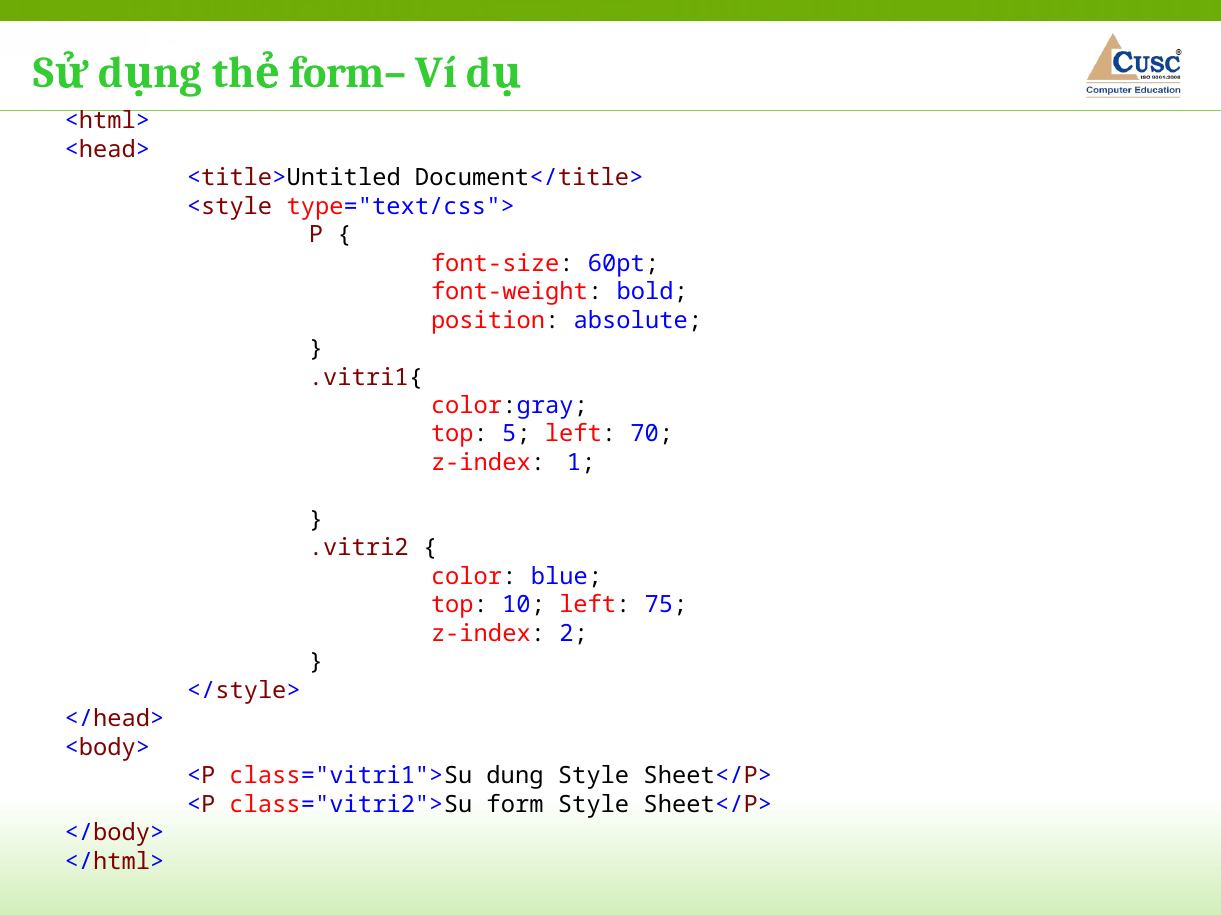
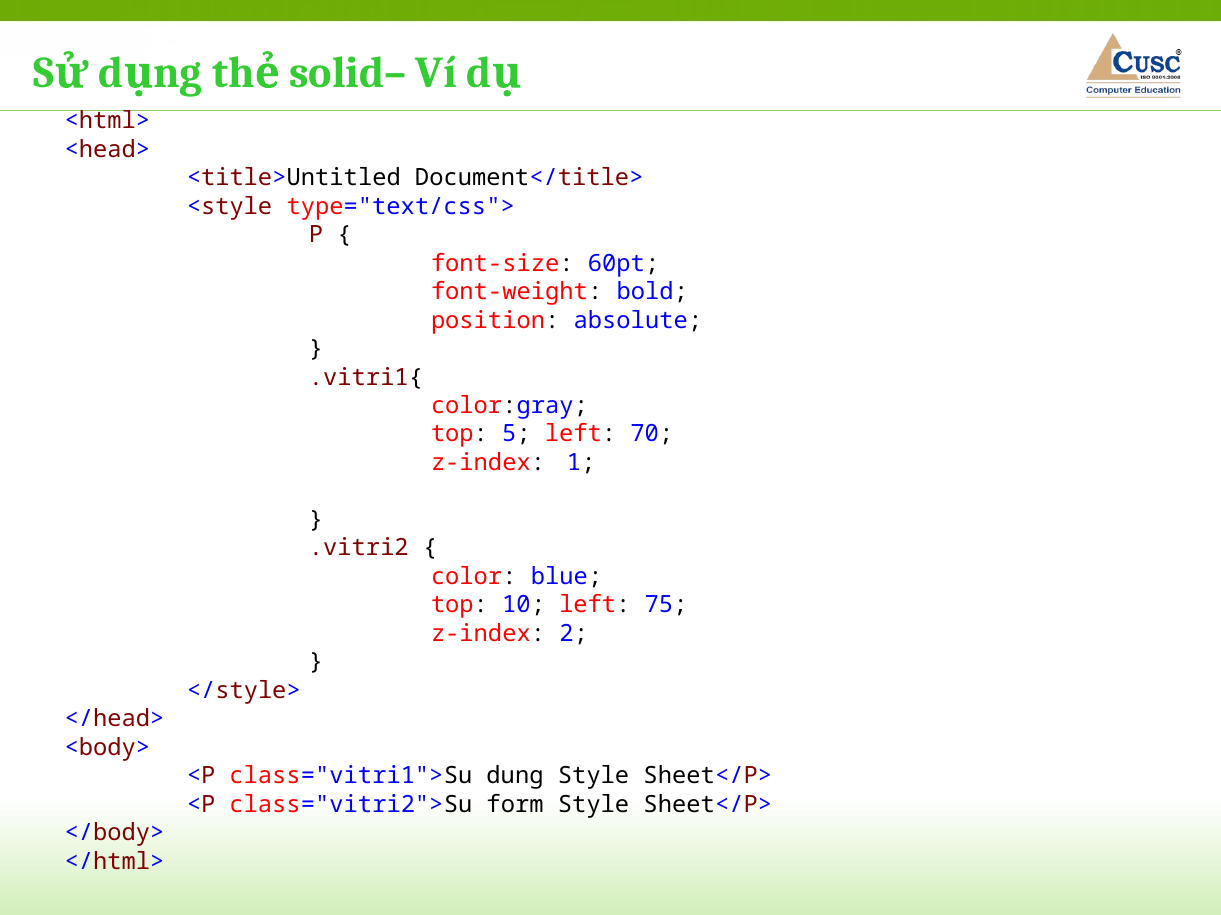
form–: form– -> solid–
